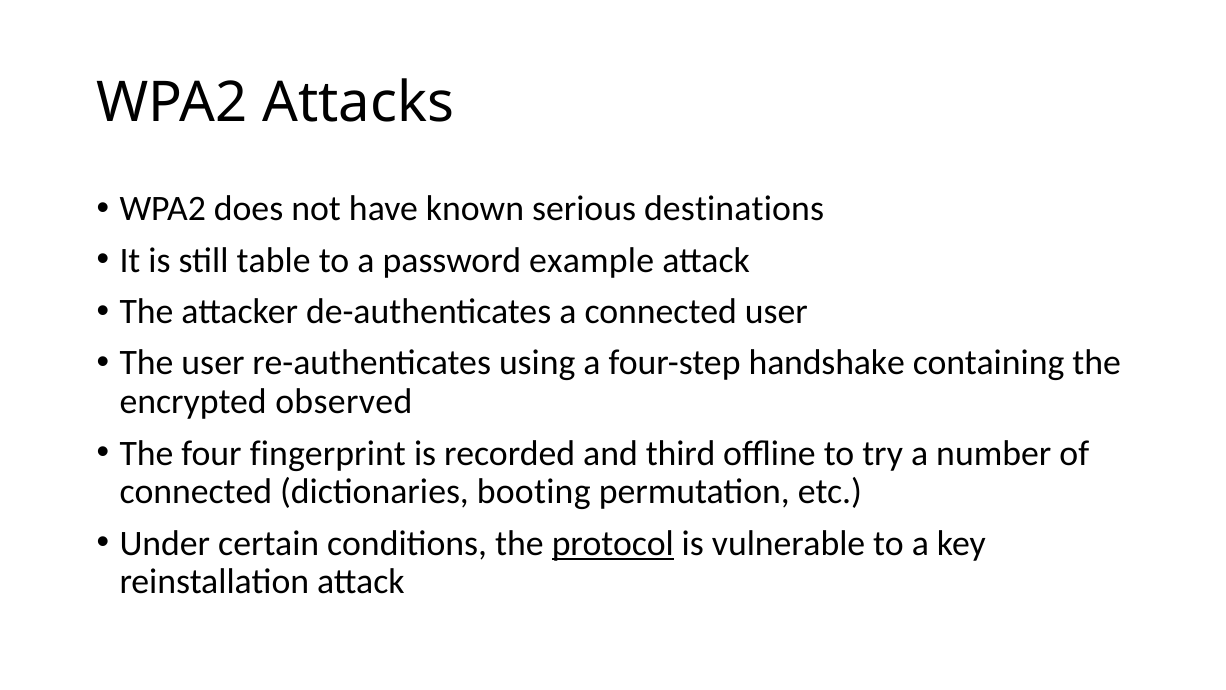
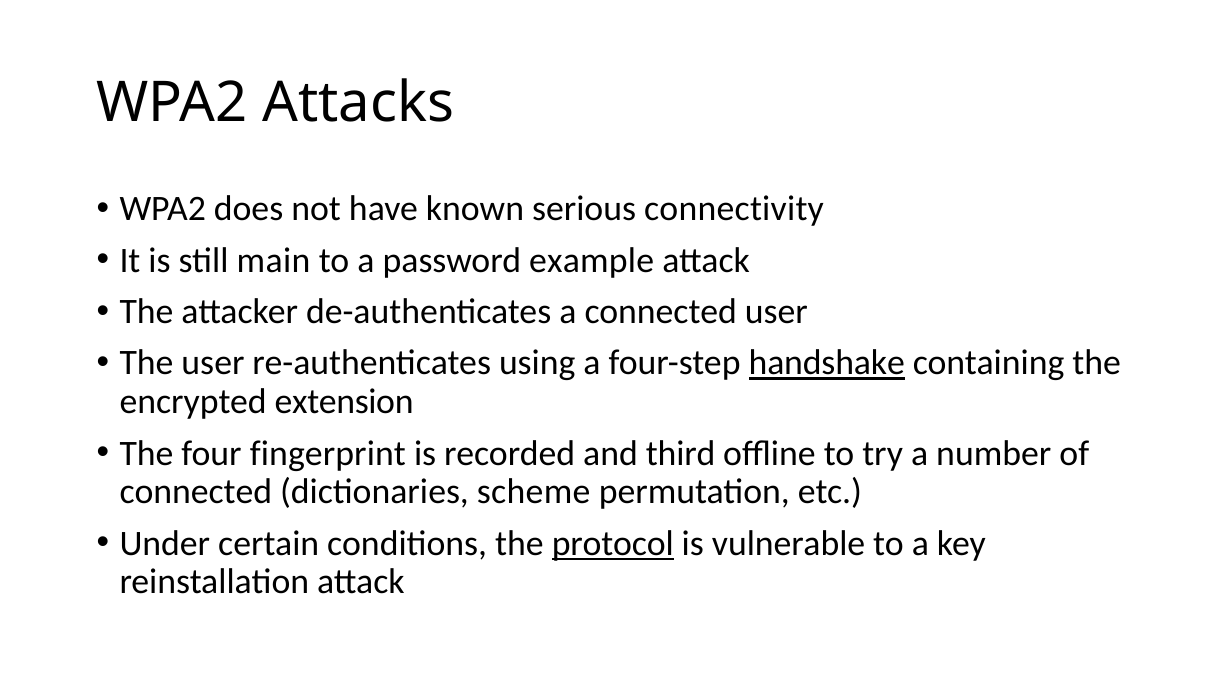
destinations: destinations -> connectivity
table: table -> main
handshake underline: none -> present
observed: observed -> extension
booting: booting -> scheme
